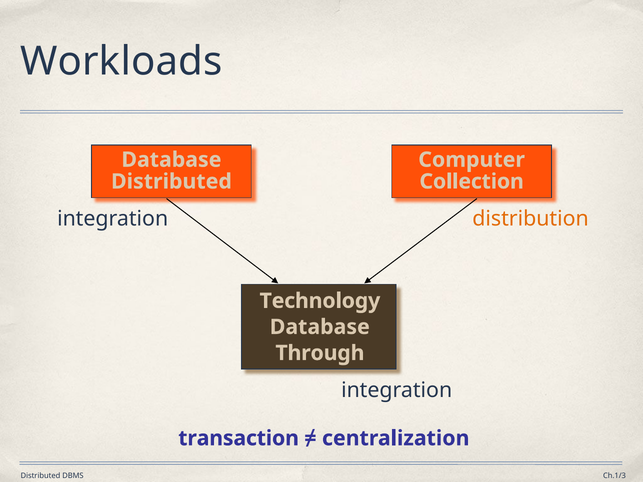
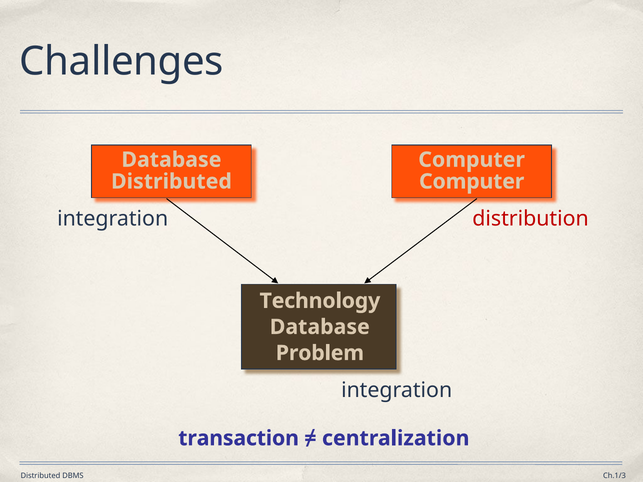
Workloads: Workloads -> Challenges
Collection at (472, 182): Collection -> Computer
distribution colour: orange -> red
Through: Through -> Problem
